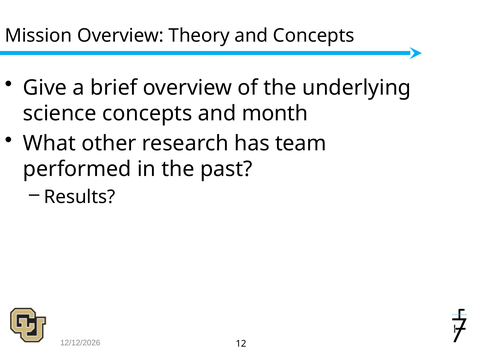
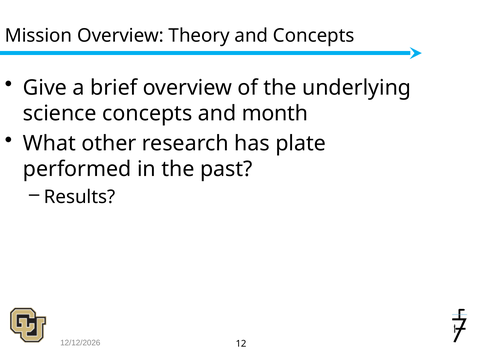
team: team -> plate
